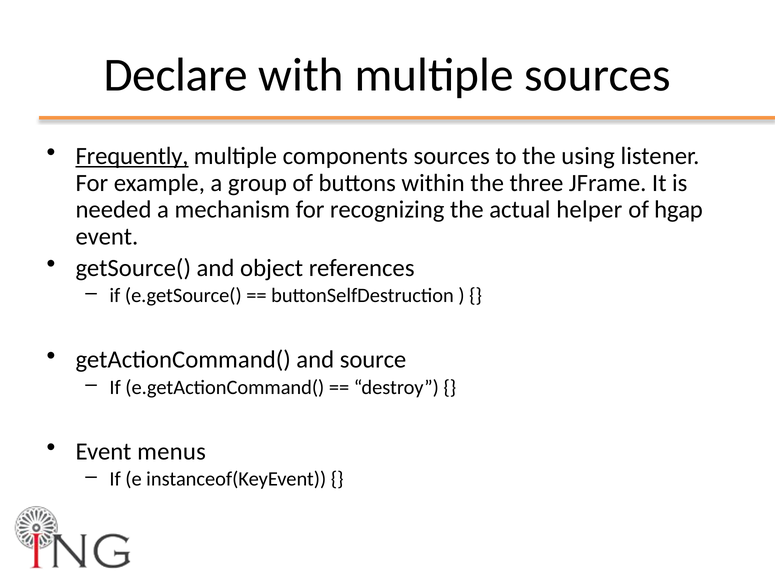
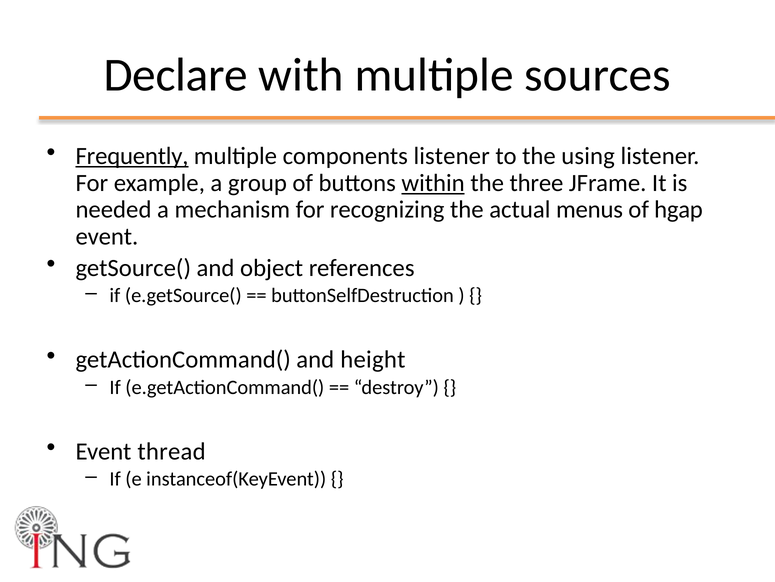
components sources: sources -> listener
within underline: none -> present
helper: helper -> menus
source: source -> height
menus: menus -> thread
